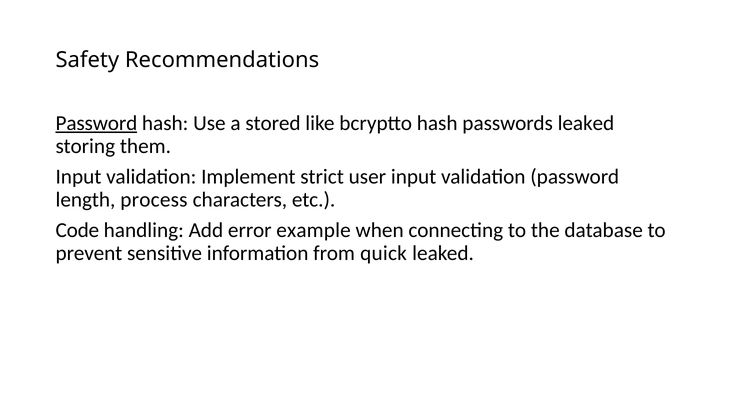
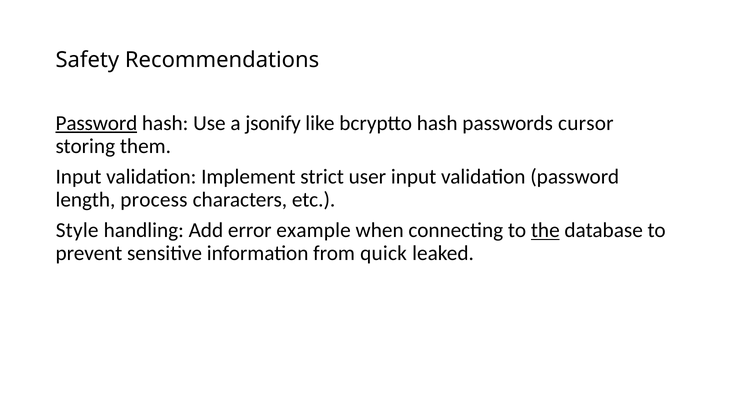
stored: stored -> jsonify
passwords leaked: leaked -> cursor
Code: Code -> Style
the underline: none -> present
